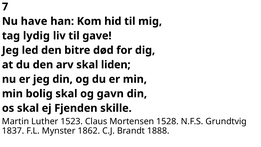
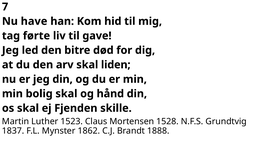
lydig: lydig -> førte
gavn: gavn -> hånd
